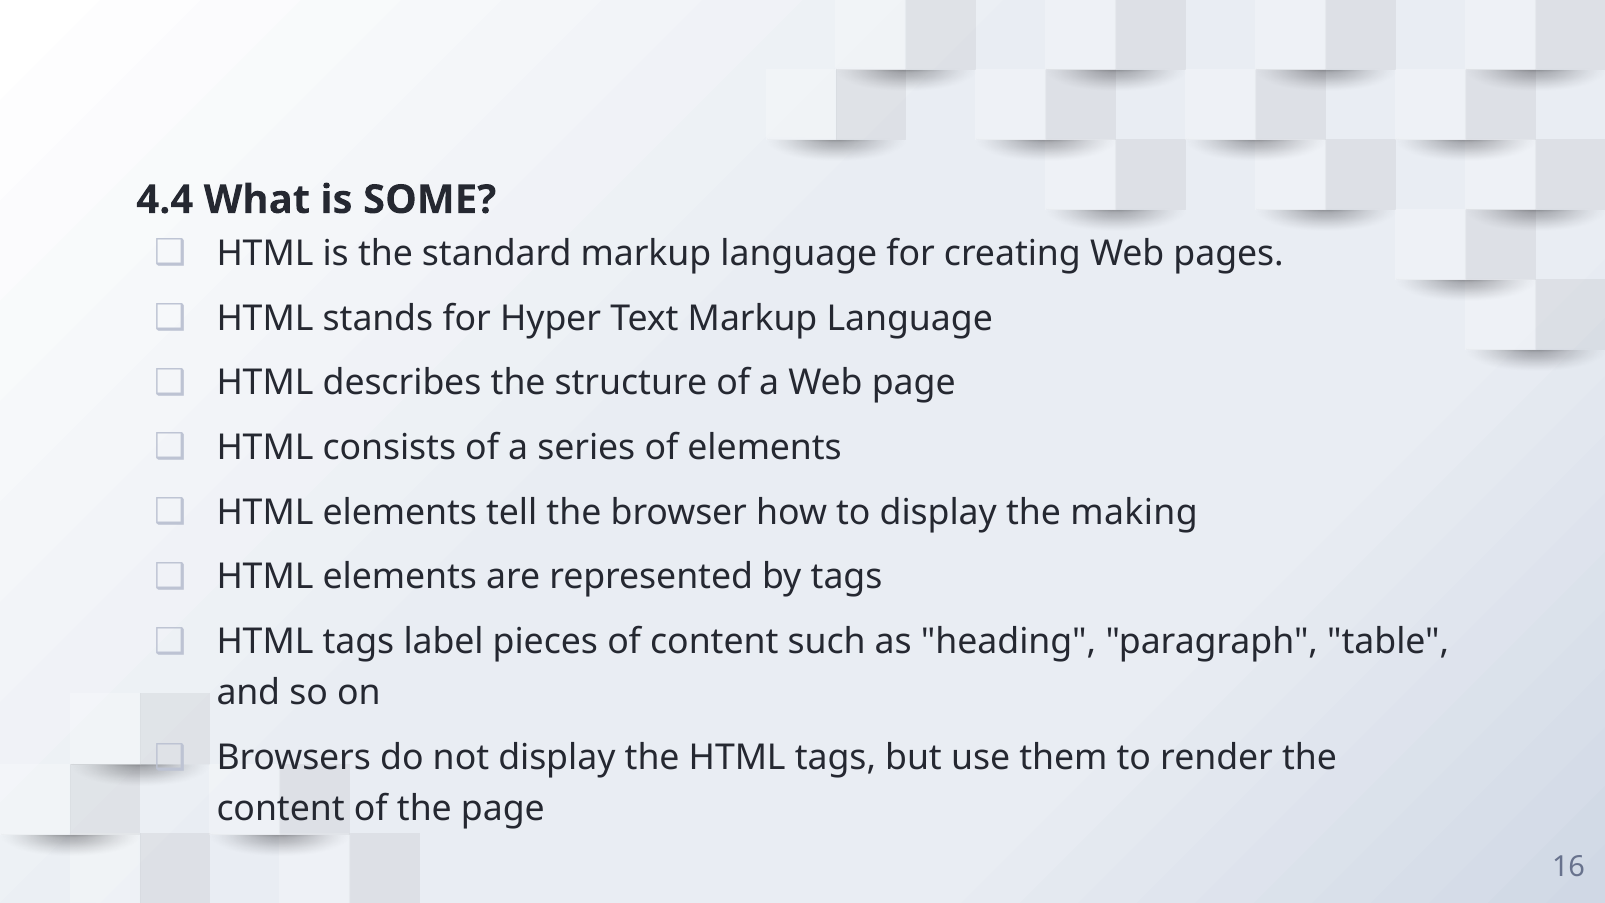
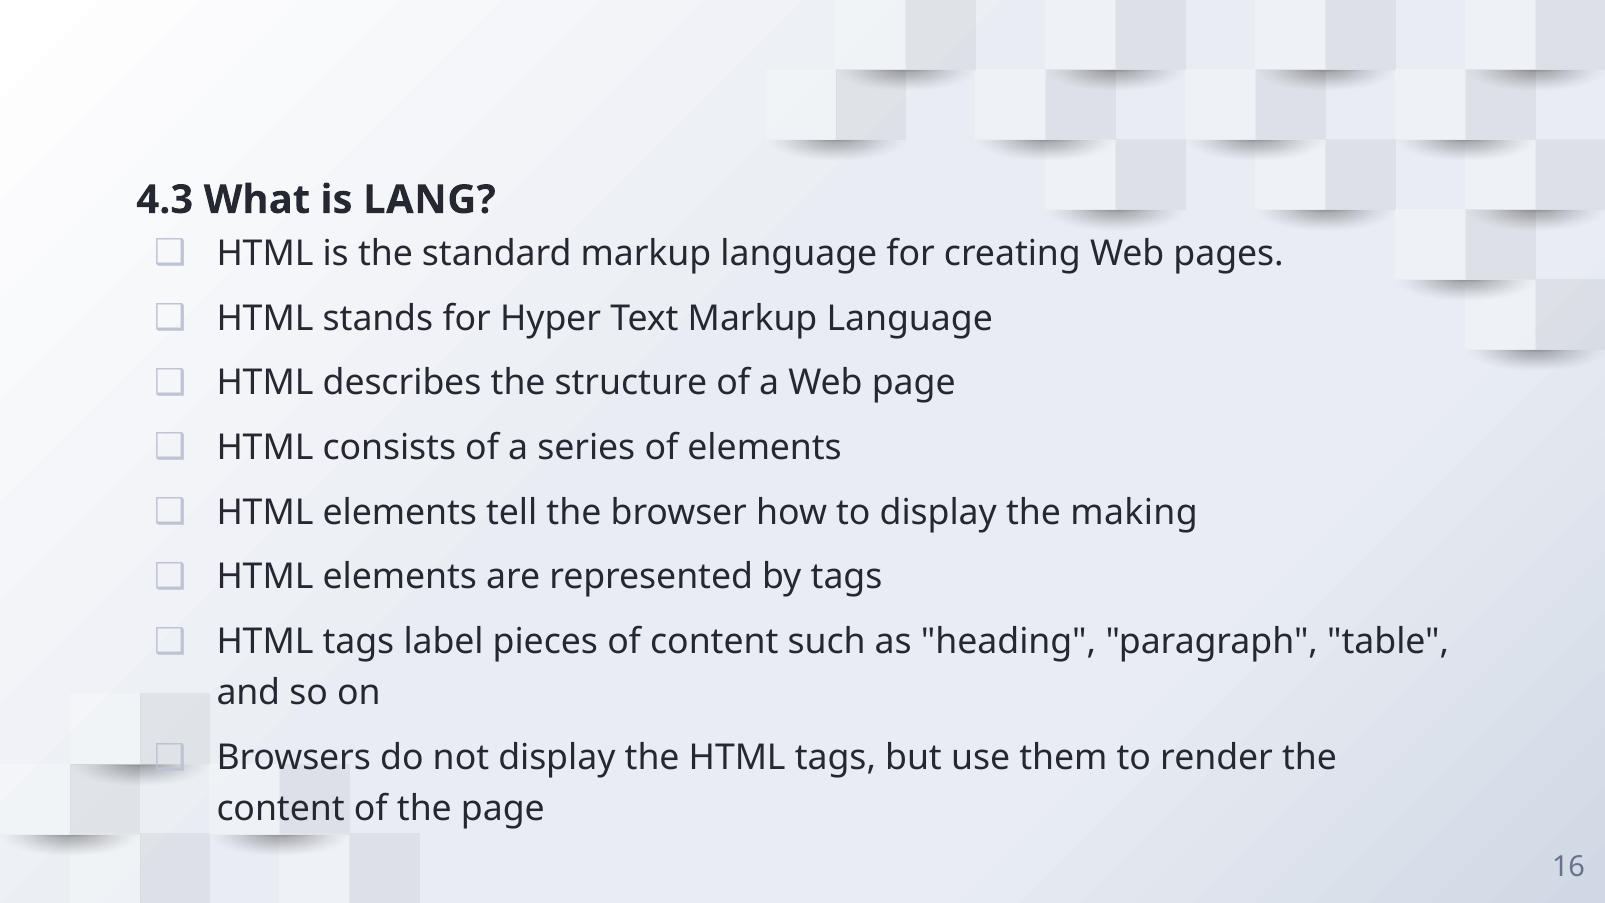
4.4: 4.4 -> 4.3
SOME: SOME -> LANG
